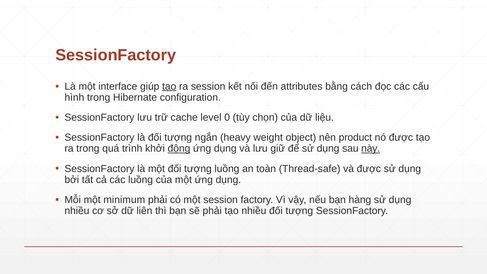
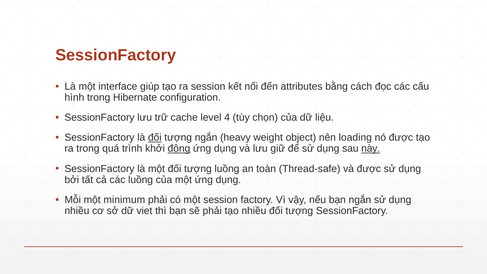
tạo at (169, 86) underline: present -> none
0: 0 -> 4
đối at (155, 138) underline: none -> present
product: product -> loading
bạn hàng: hàng -> ngắn
liên: liên -> viet
